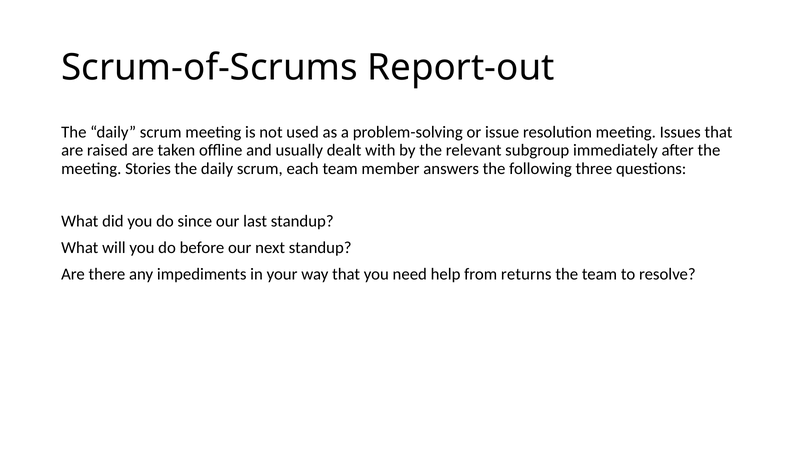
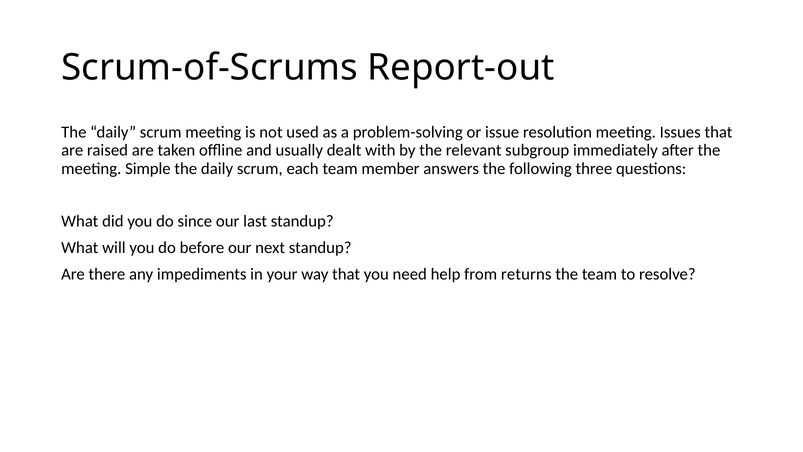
Stories: Stories -> Simple
